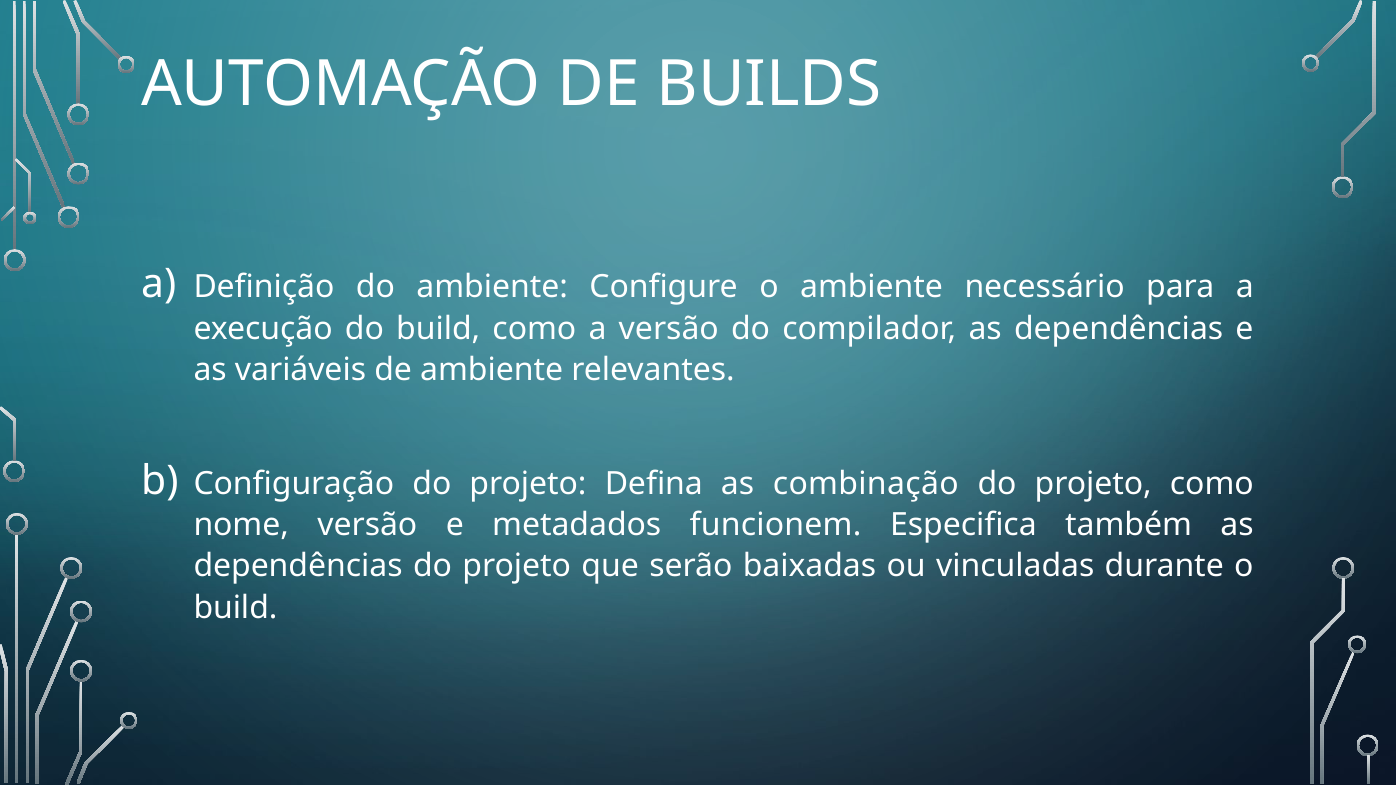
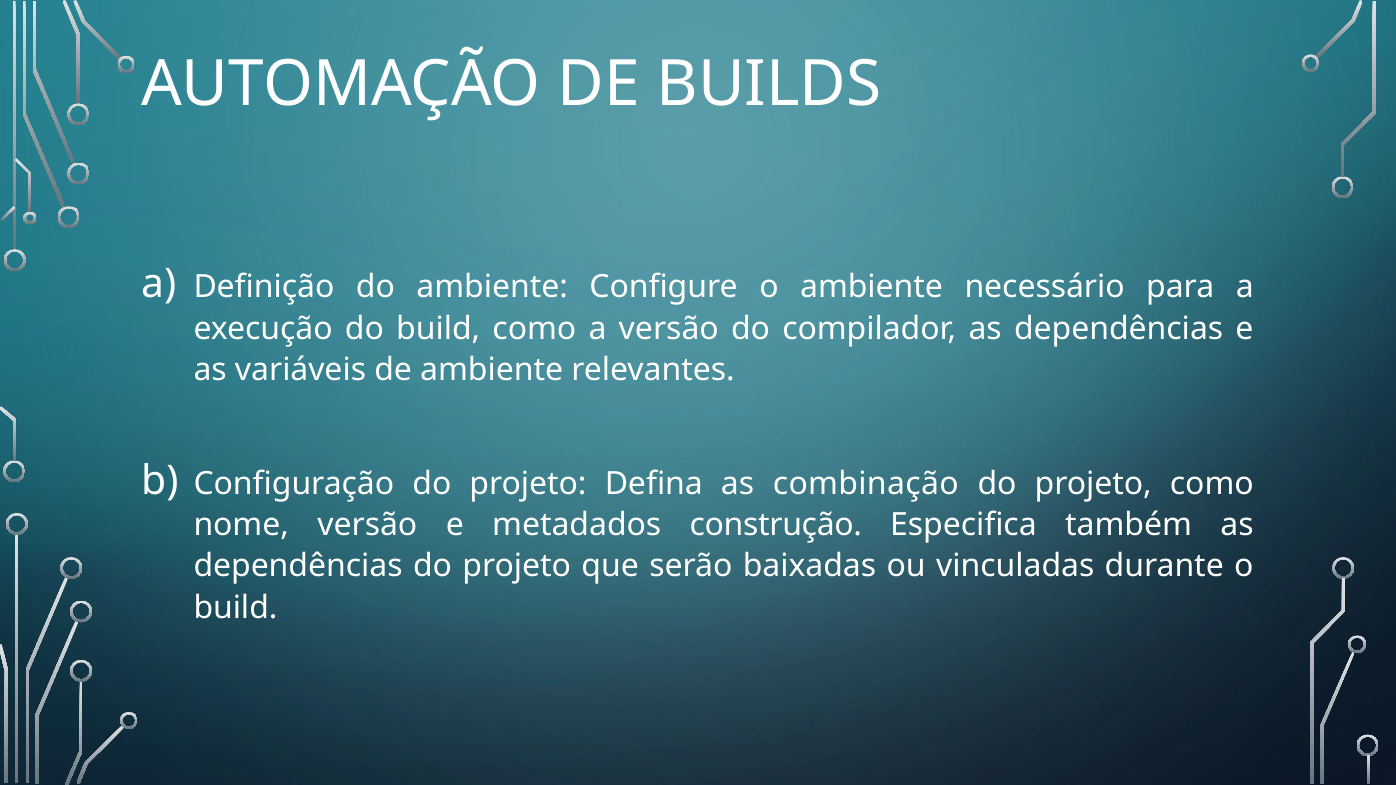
funcionem: funcionem -> construção
